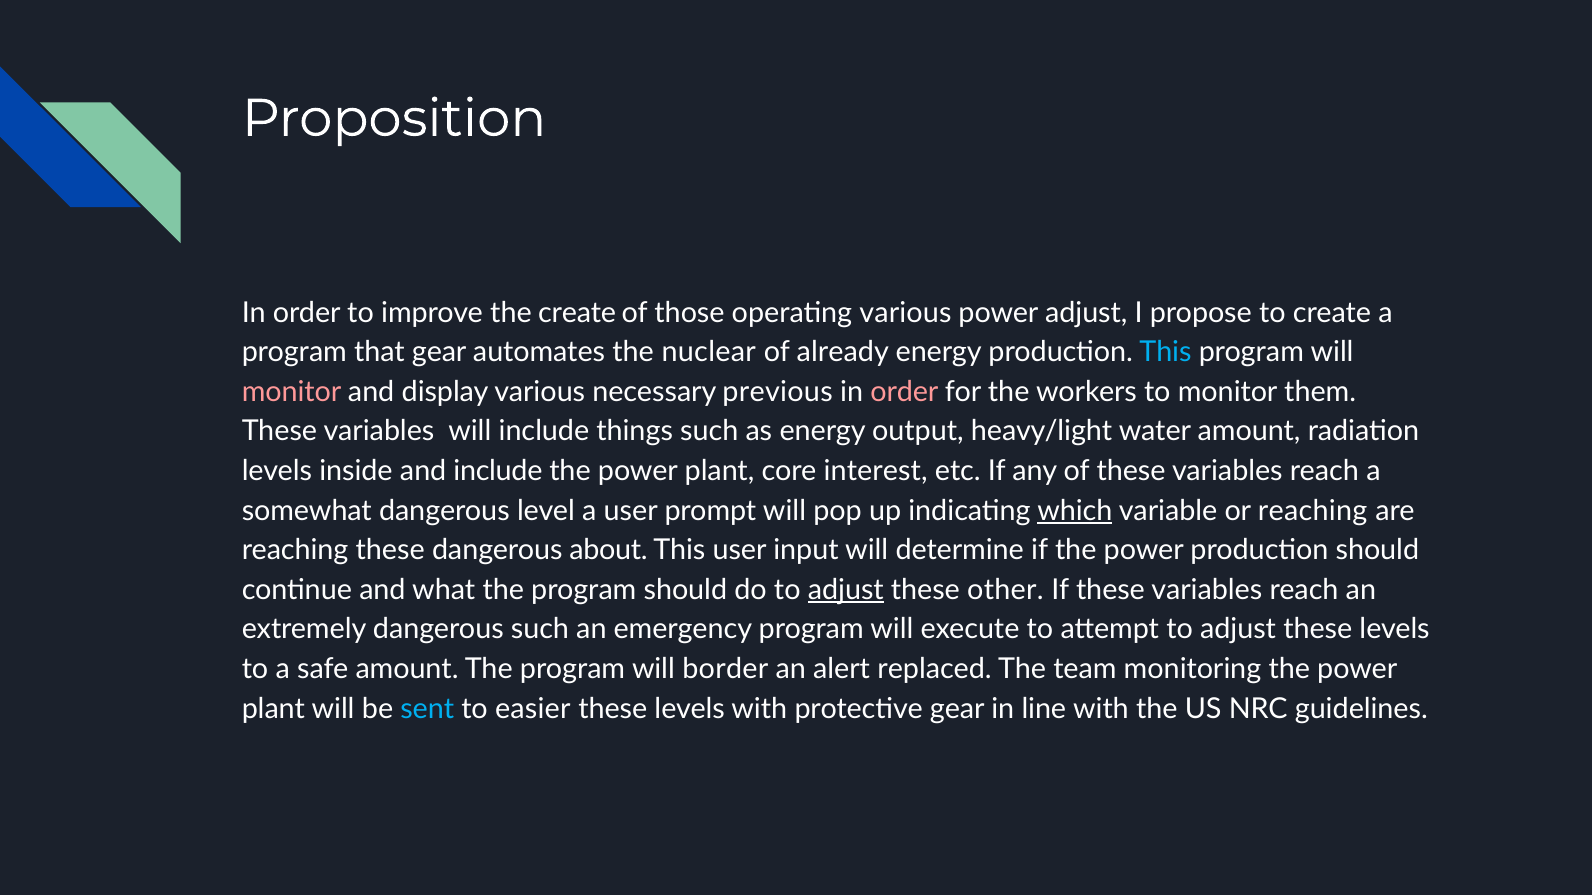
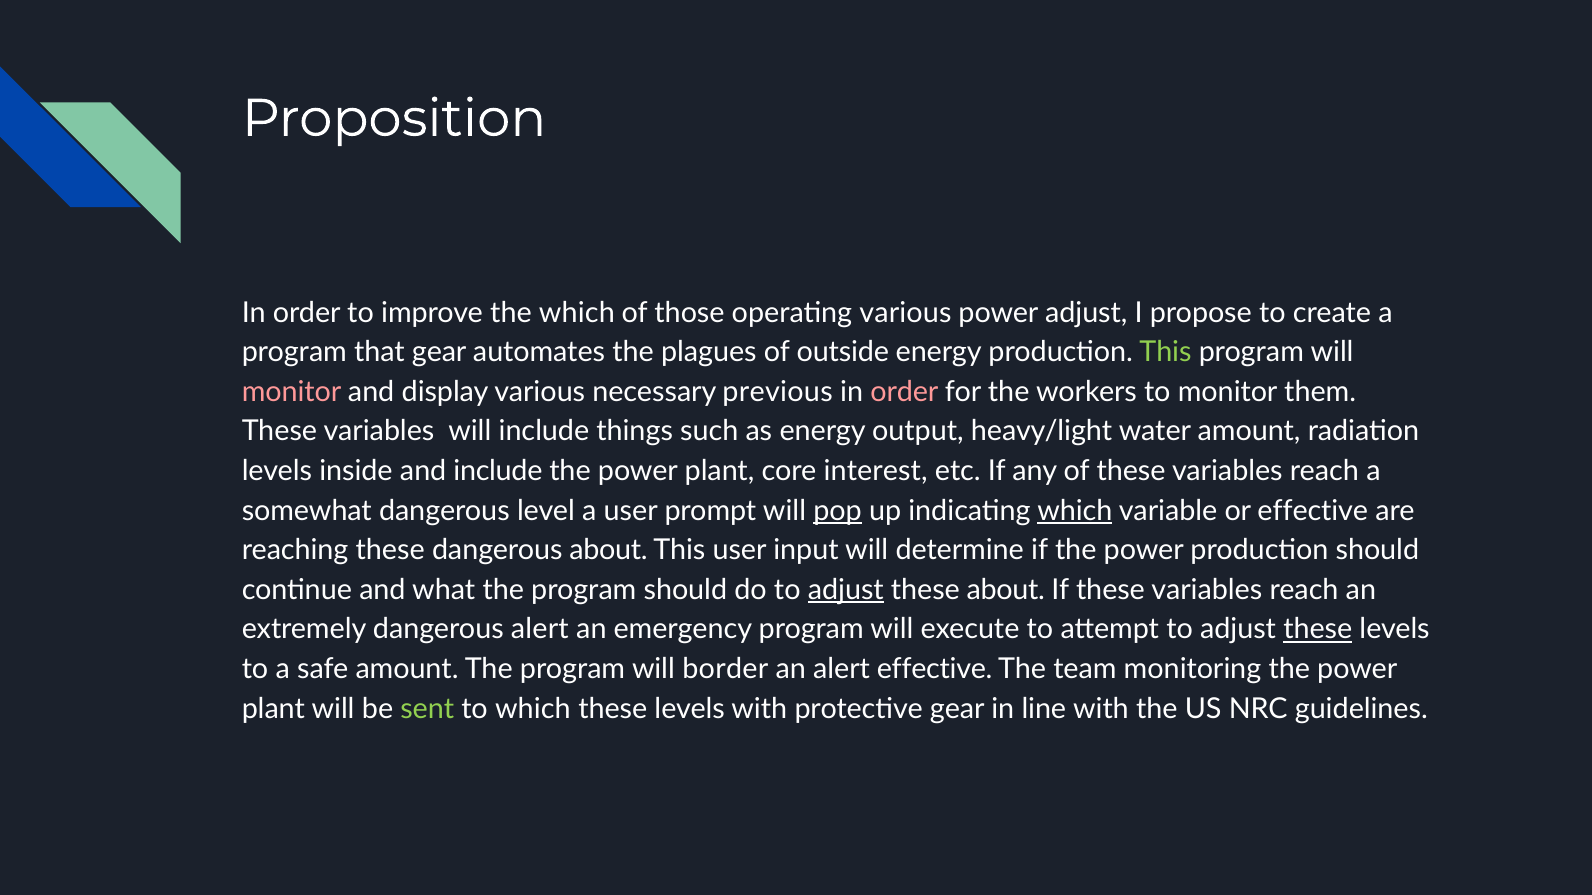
the create: create -> which
nuclear: nuclear -> plagues
already: already -> outside
This at (1165, 352) colour: light blue -> light green
pop underline: none -> present
or reaching: reaching -> effective
these other: other -> about
dangerous such: such -> alert
these at (1318, 630) underline: none -> present
alert replaced: replaced -> effective
sent colour: light blue -> light green
to easier: easier -> which
